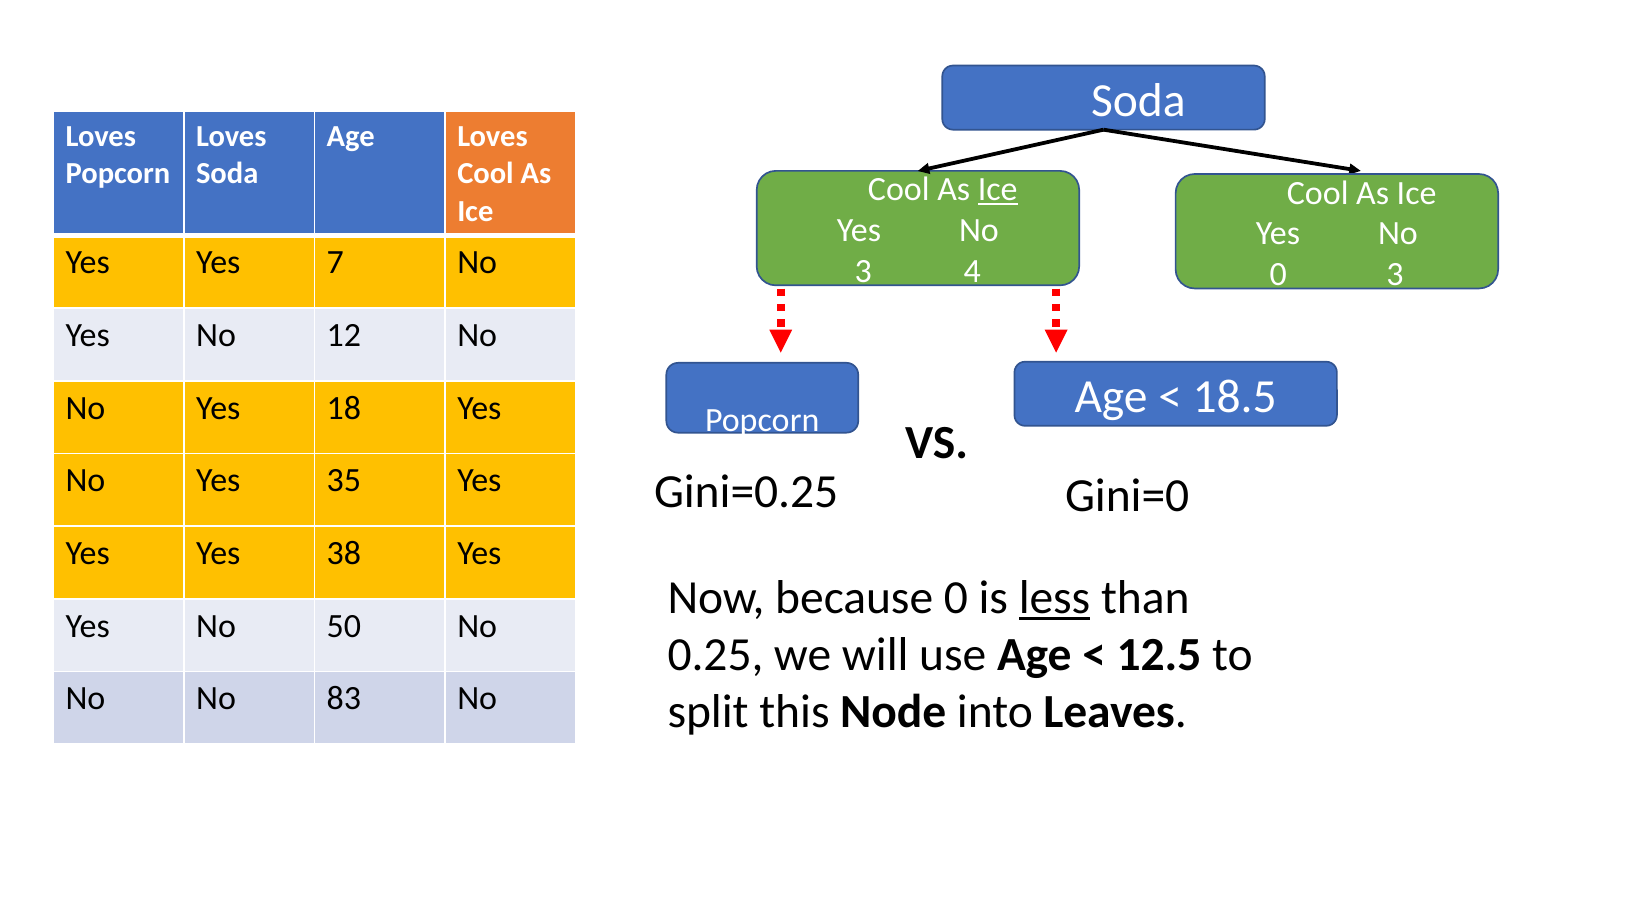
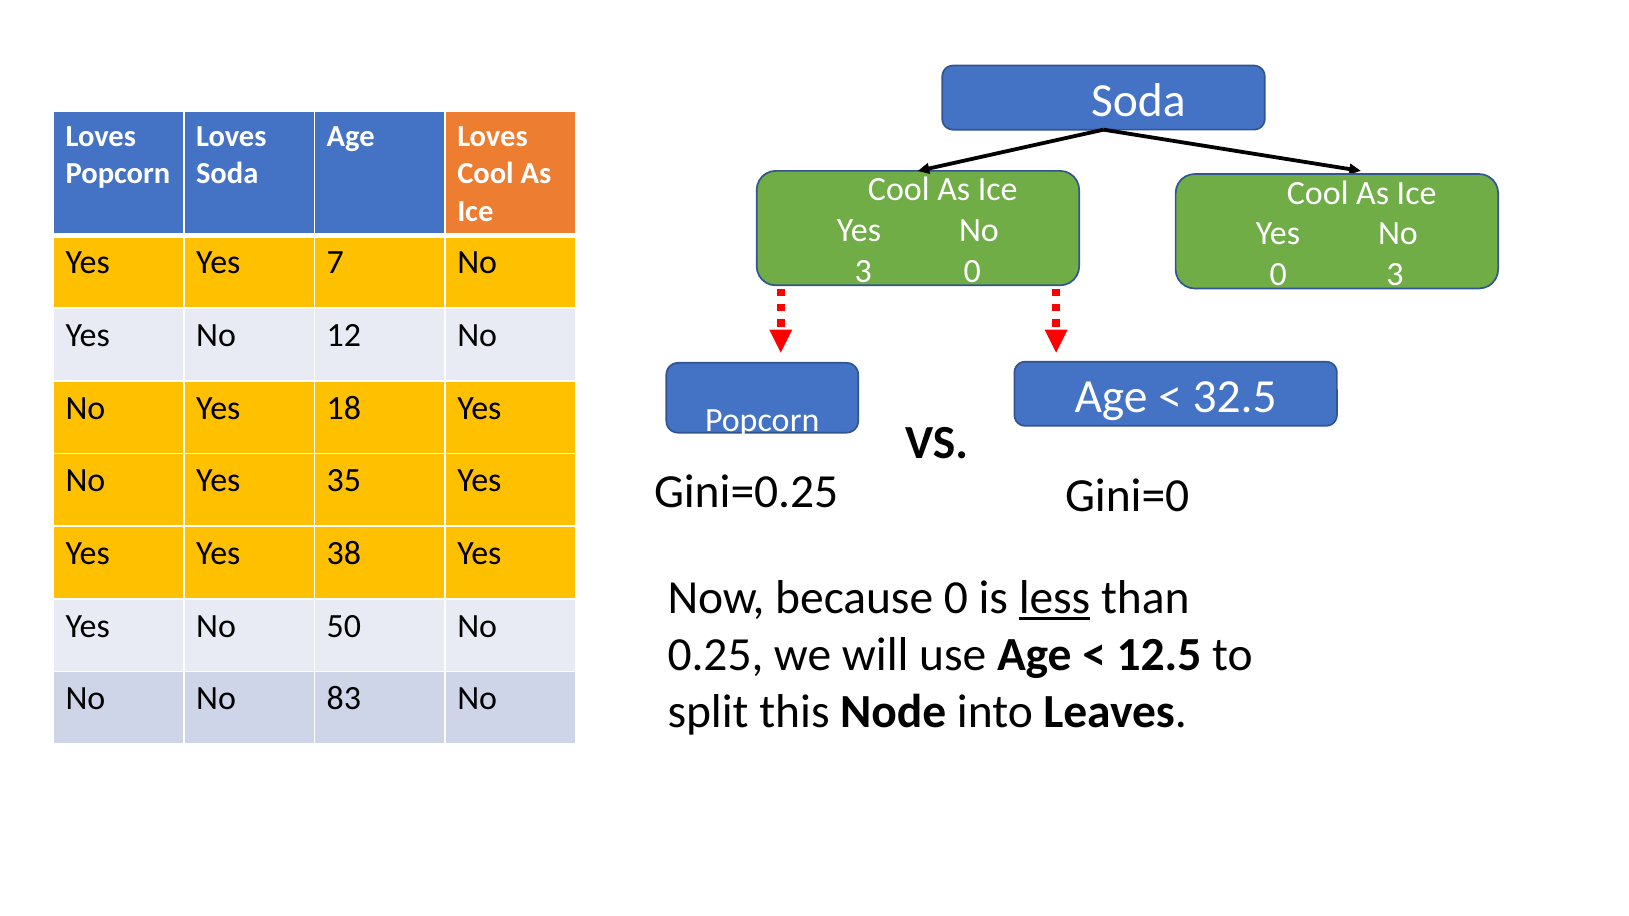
Ice at (998, 190) underline: present -> none
3 4: 4 -> 0
18.5: 18.5 -> 32.5
